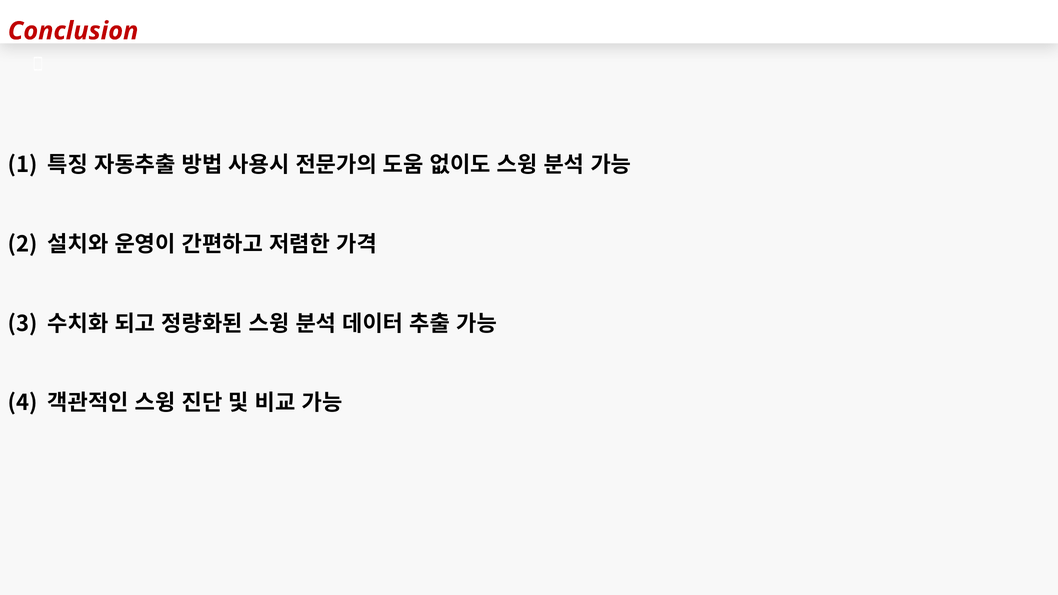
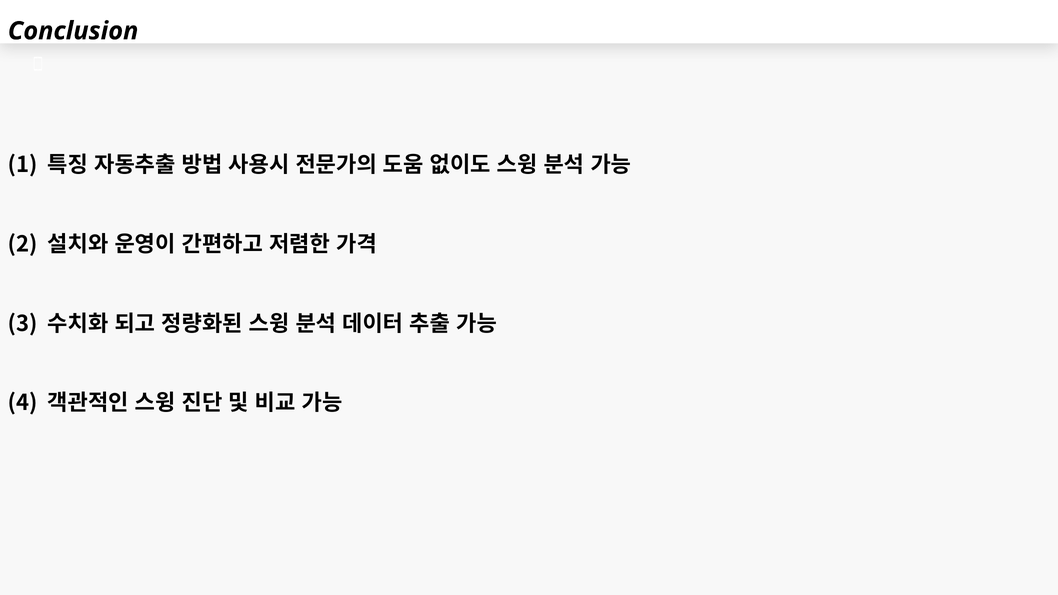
Conclusion colour: red -> black
